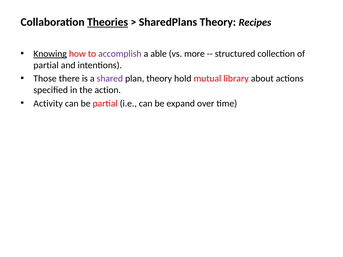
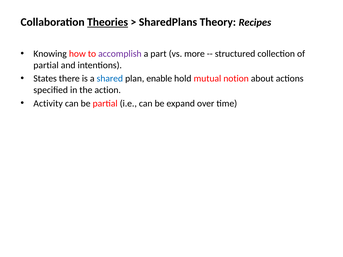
Knowing underline: present -> none
able: able -> part
Those: Those -> States
shared colour: purple -> blue
plan theory: theory -> enable
library: library -> notion
